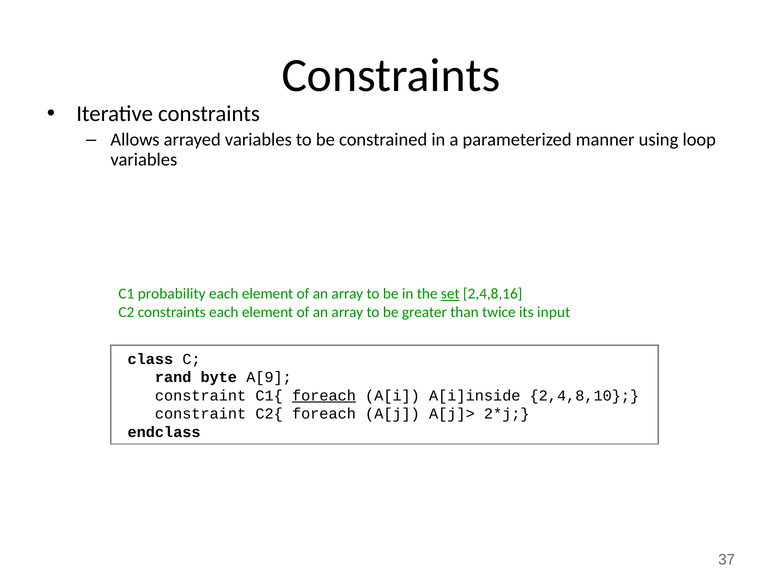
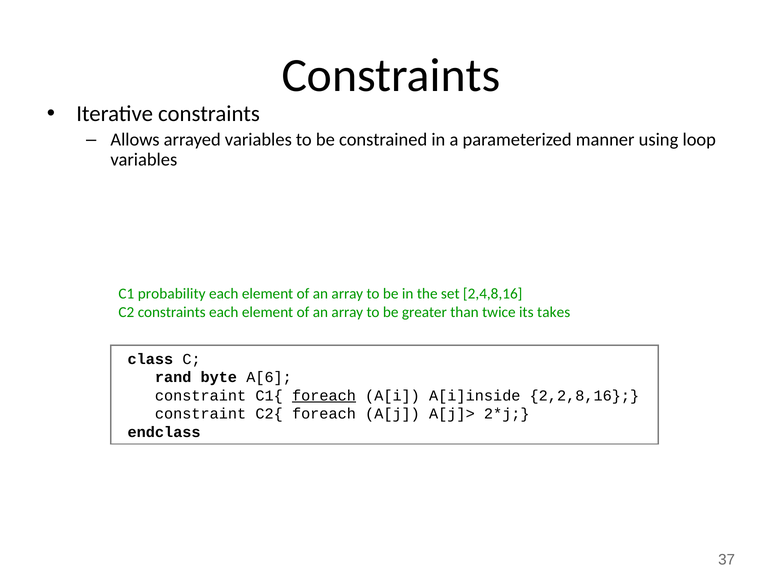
set underline: present -> none
input: input -> takes
A[9: A[9 -> A[6
2,4,8,10: 2,4,8,10 -> 2,2,8,16
